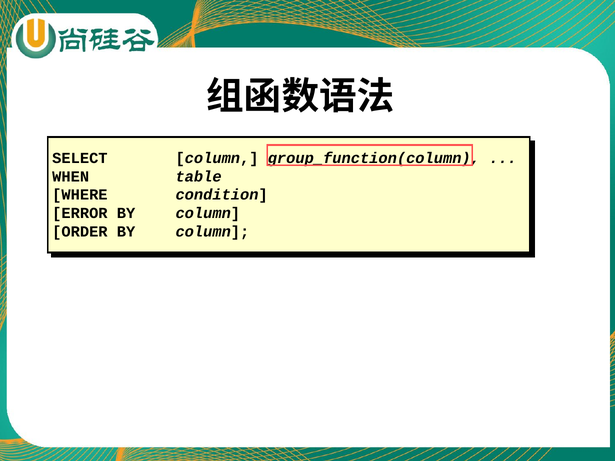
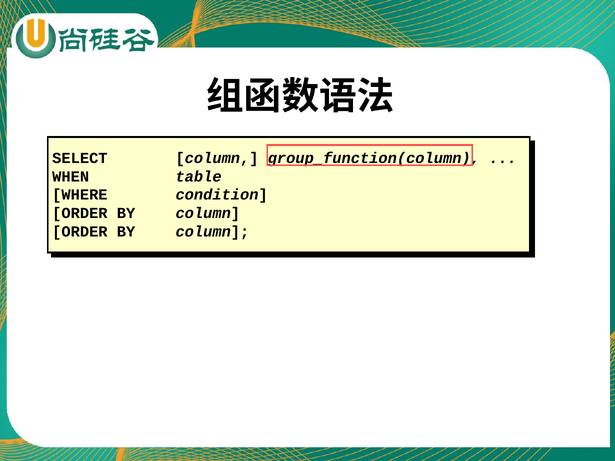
ERROR at (80, 213): ERROR -> ORDER
